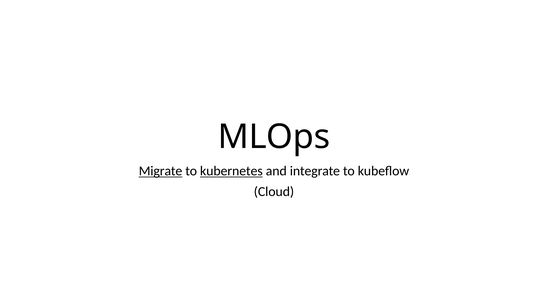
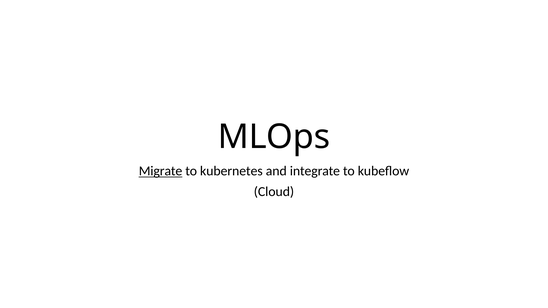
kubernetes underline: present -> none
